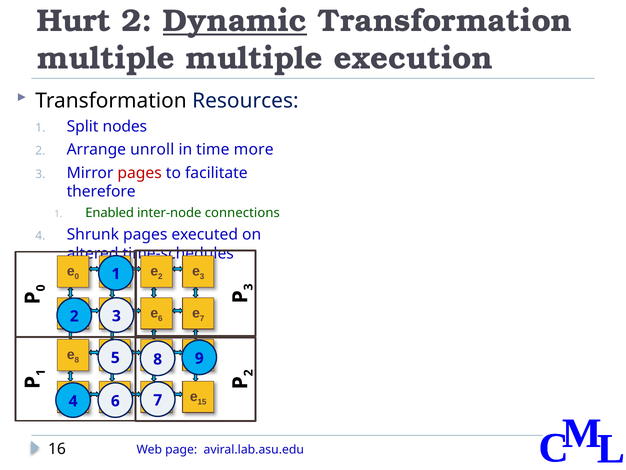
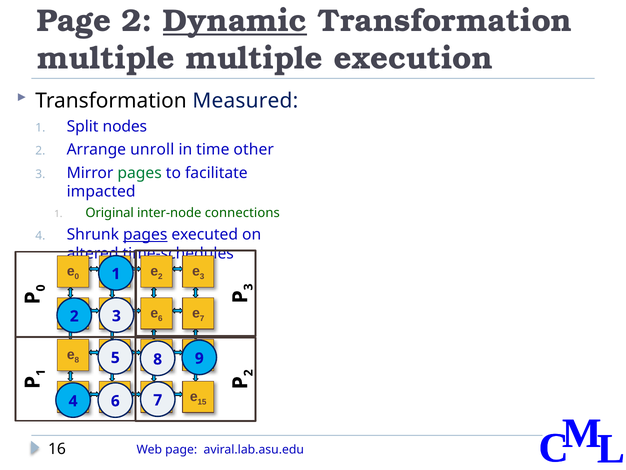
Hurt at (74, 21): Hurt -> Page
Resources: Resources -> Measured
more: more -> other
pages at (140, 173) colour: red -> green
therefore: therefore -> impacted
Enabled: Enabled -> Original
pages at (145, 235) underline: none -> present
